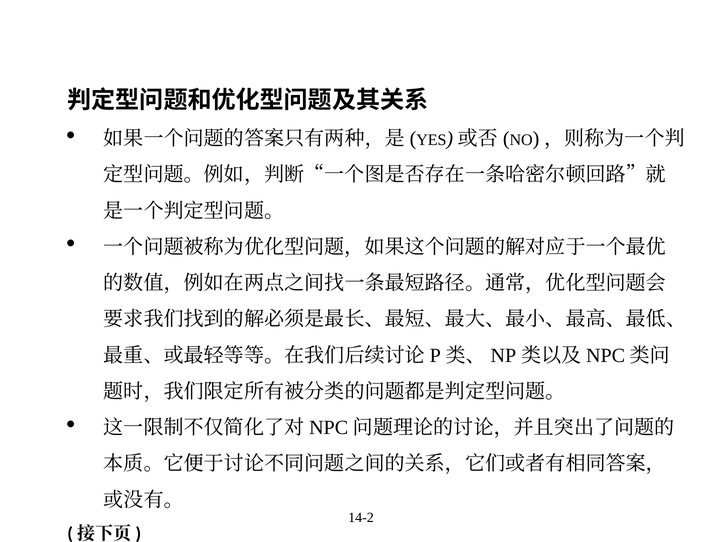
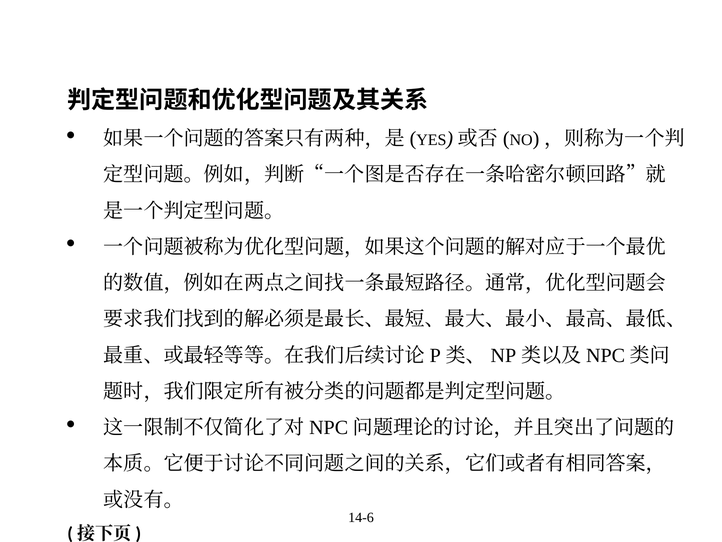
14-2: 14-2 -> 14-6
